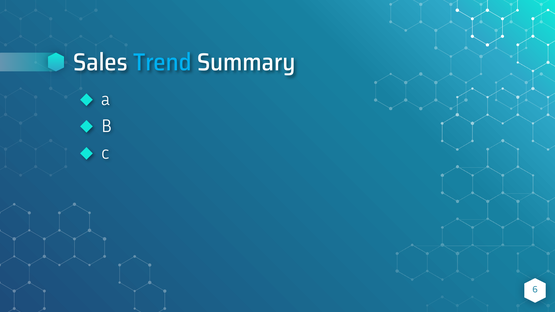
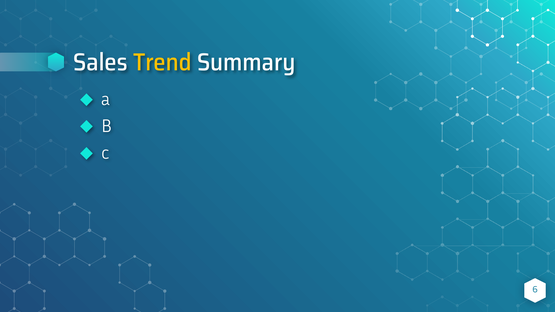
Trend colour: light blue -> yellow
